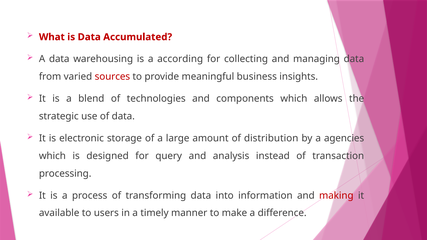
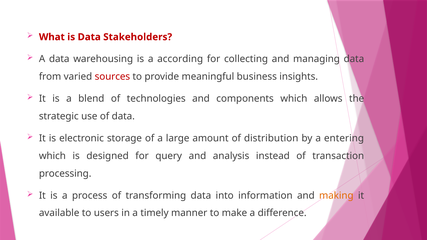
Accumulated: Accumulated -> Stakeholders
agencies: agencies -> entering
making colour: red -> orange
